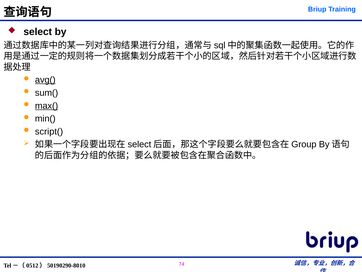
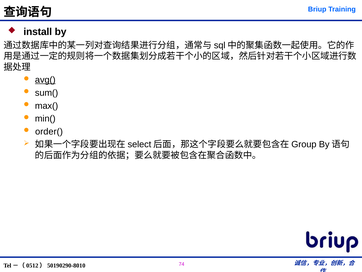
select: select -> install
max( underline: present -> none
script(: script( -> order(
